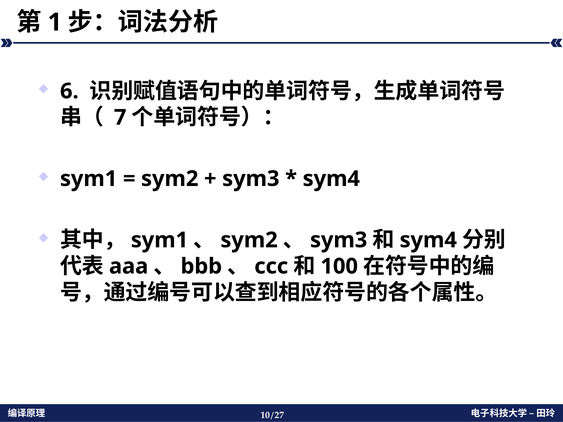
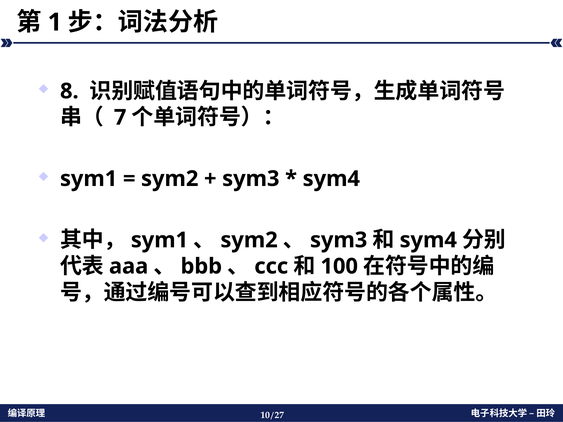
6: 6 -> 8
